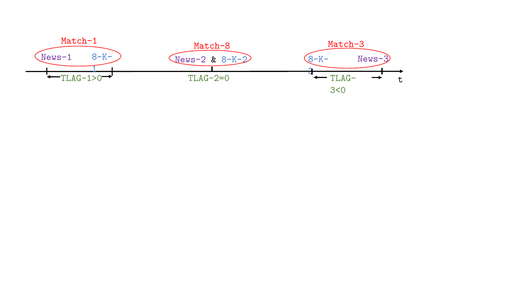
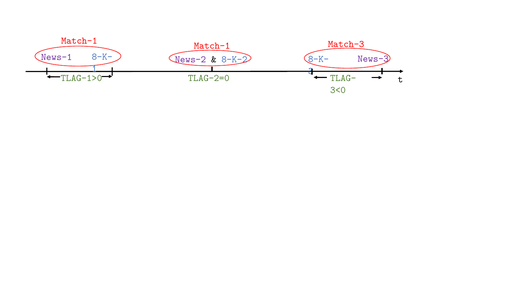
Match-8 at (212, 46): Match-8 -> Match-1
